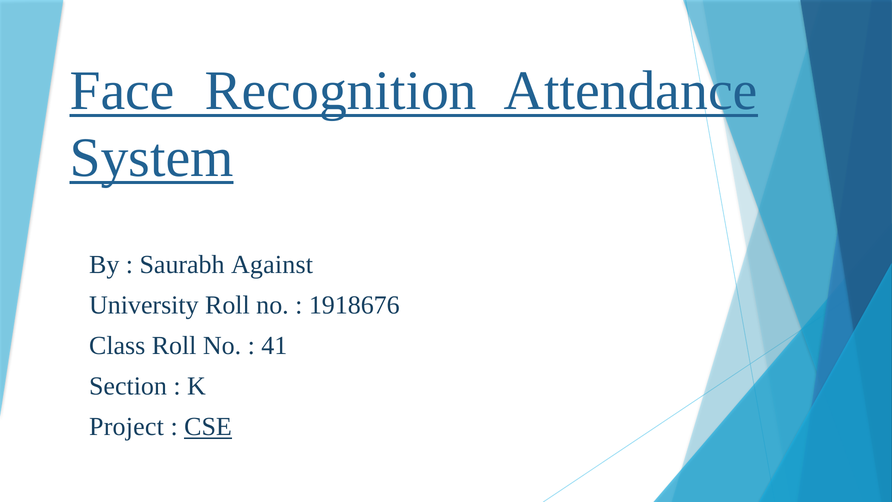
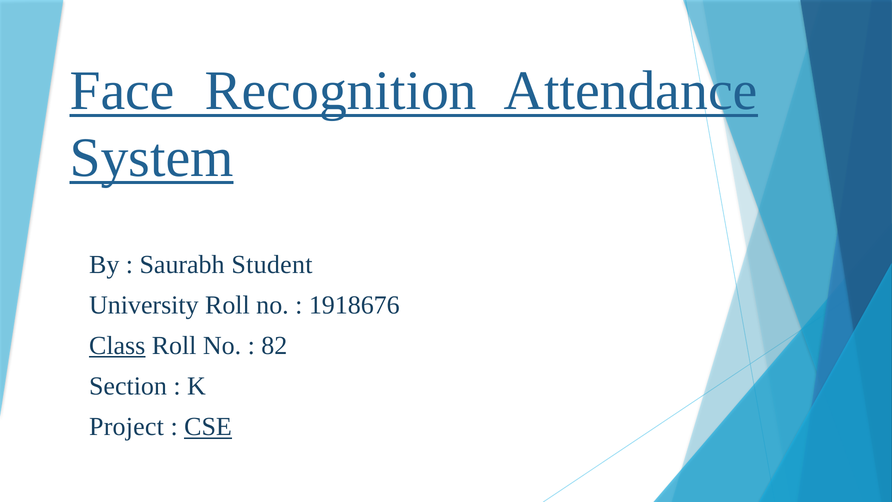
Against: Against -> Student
Class underline: none -> present
41: 41 -> 82
